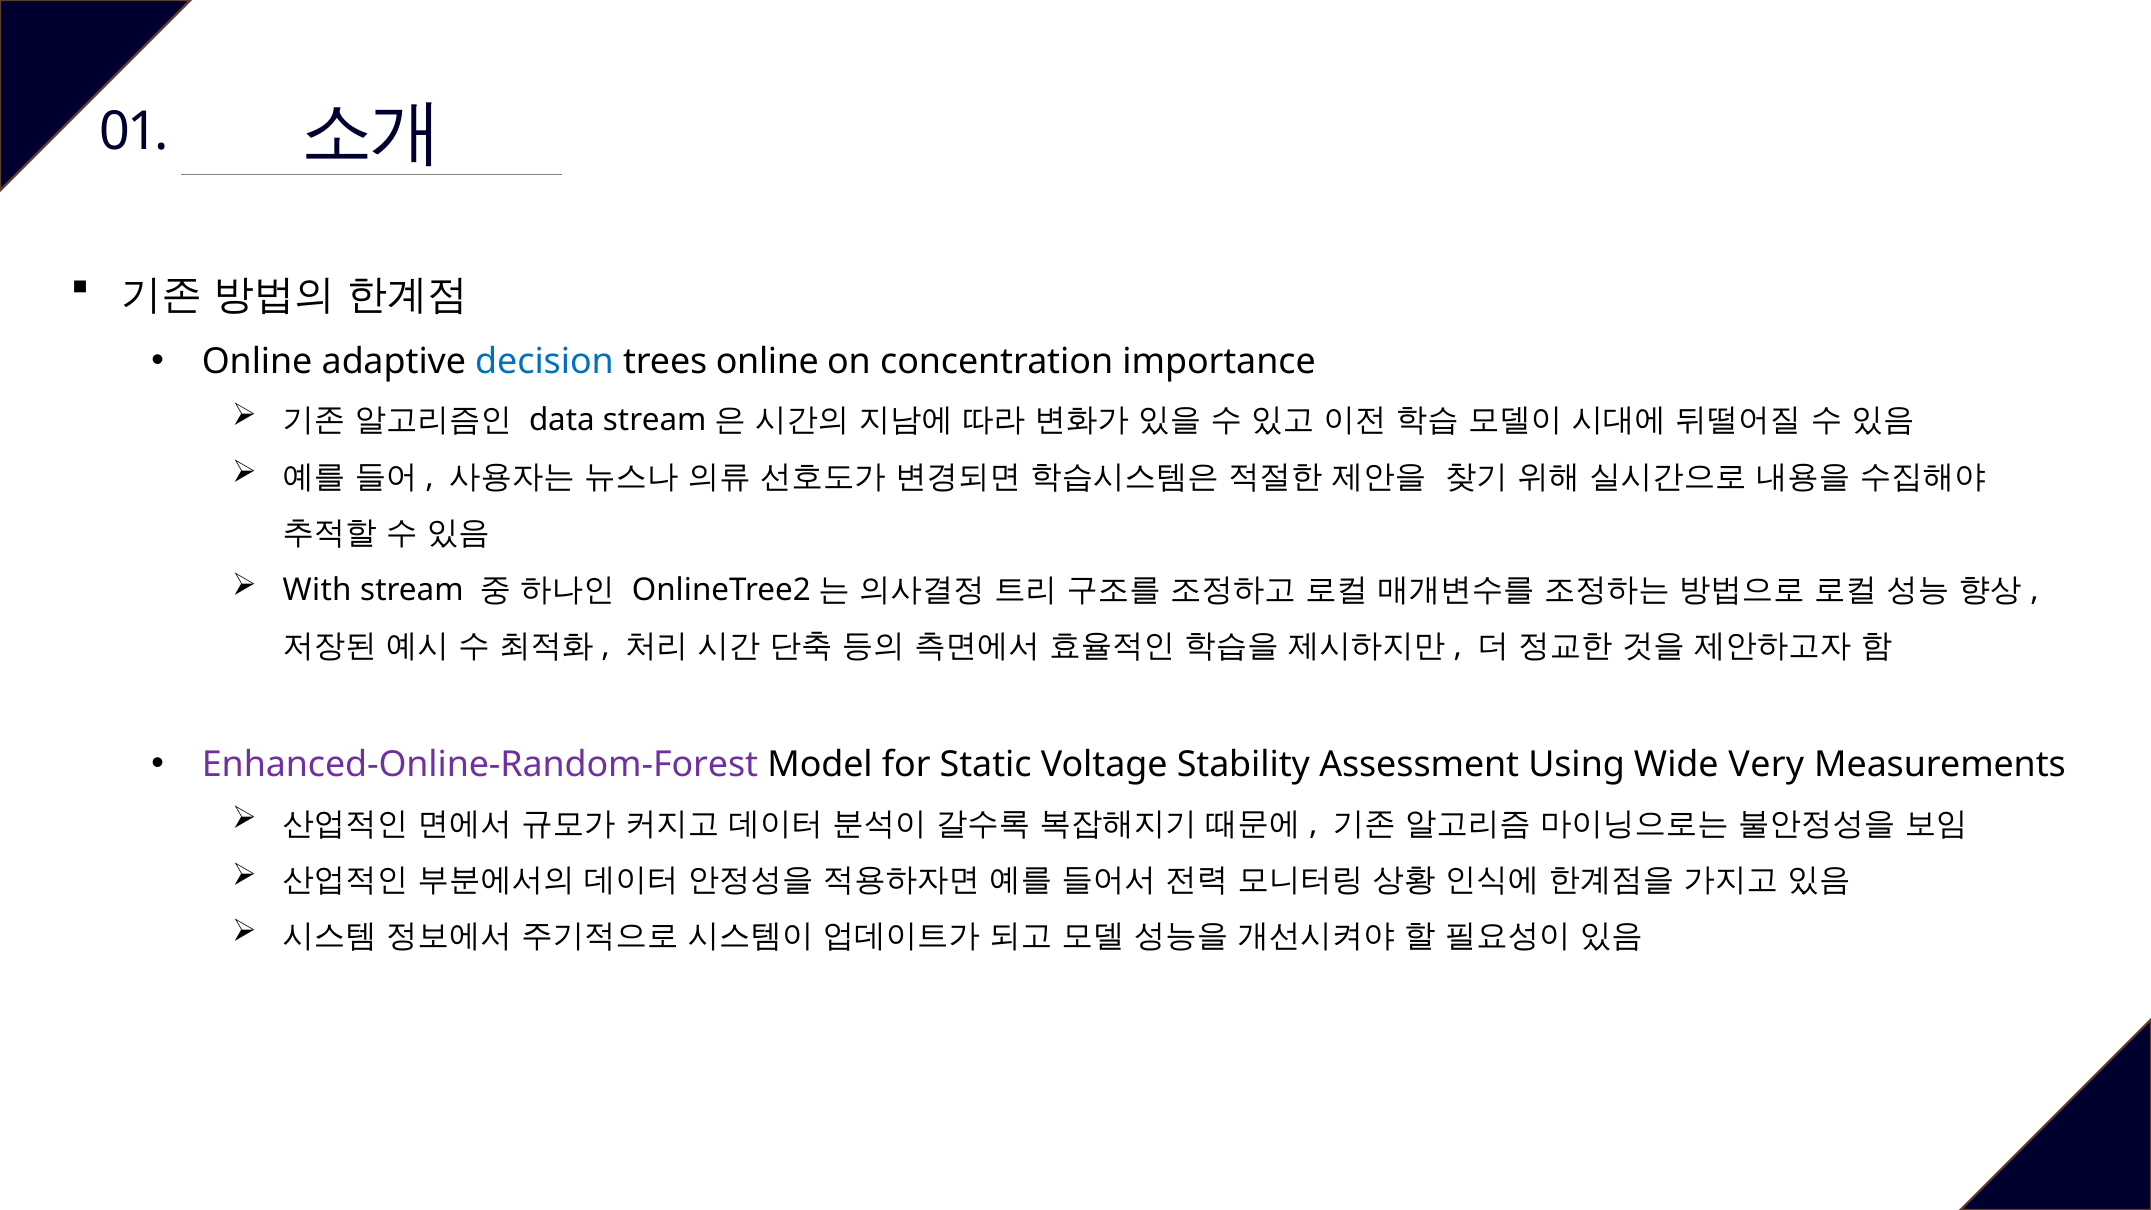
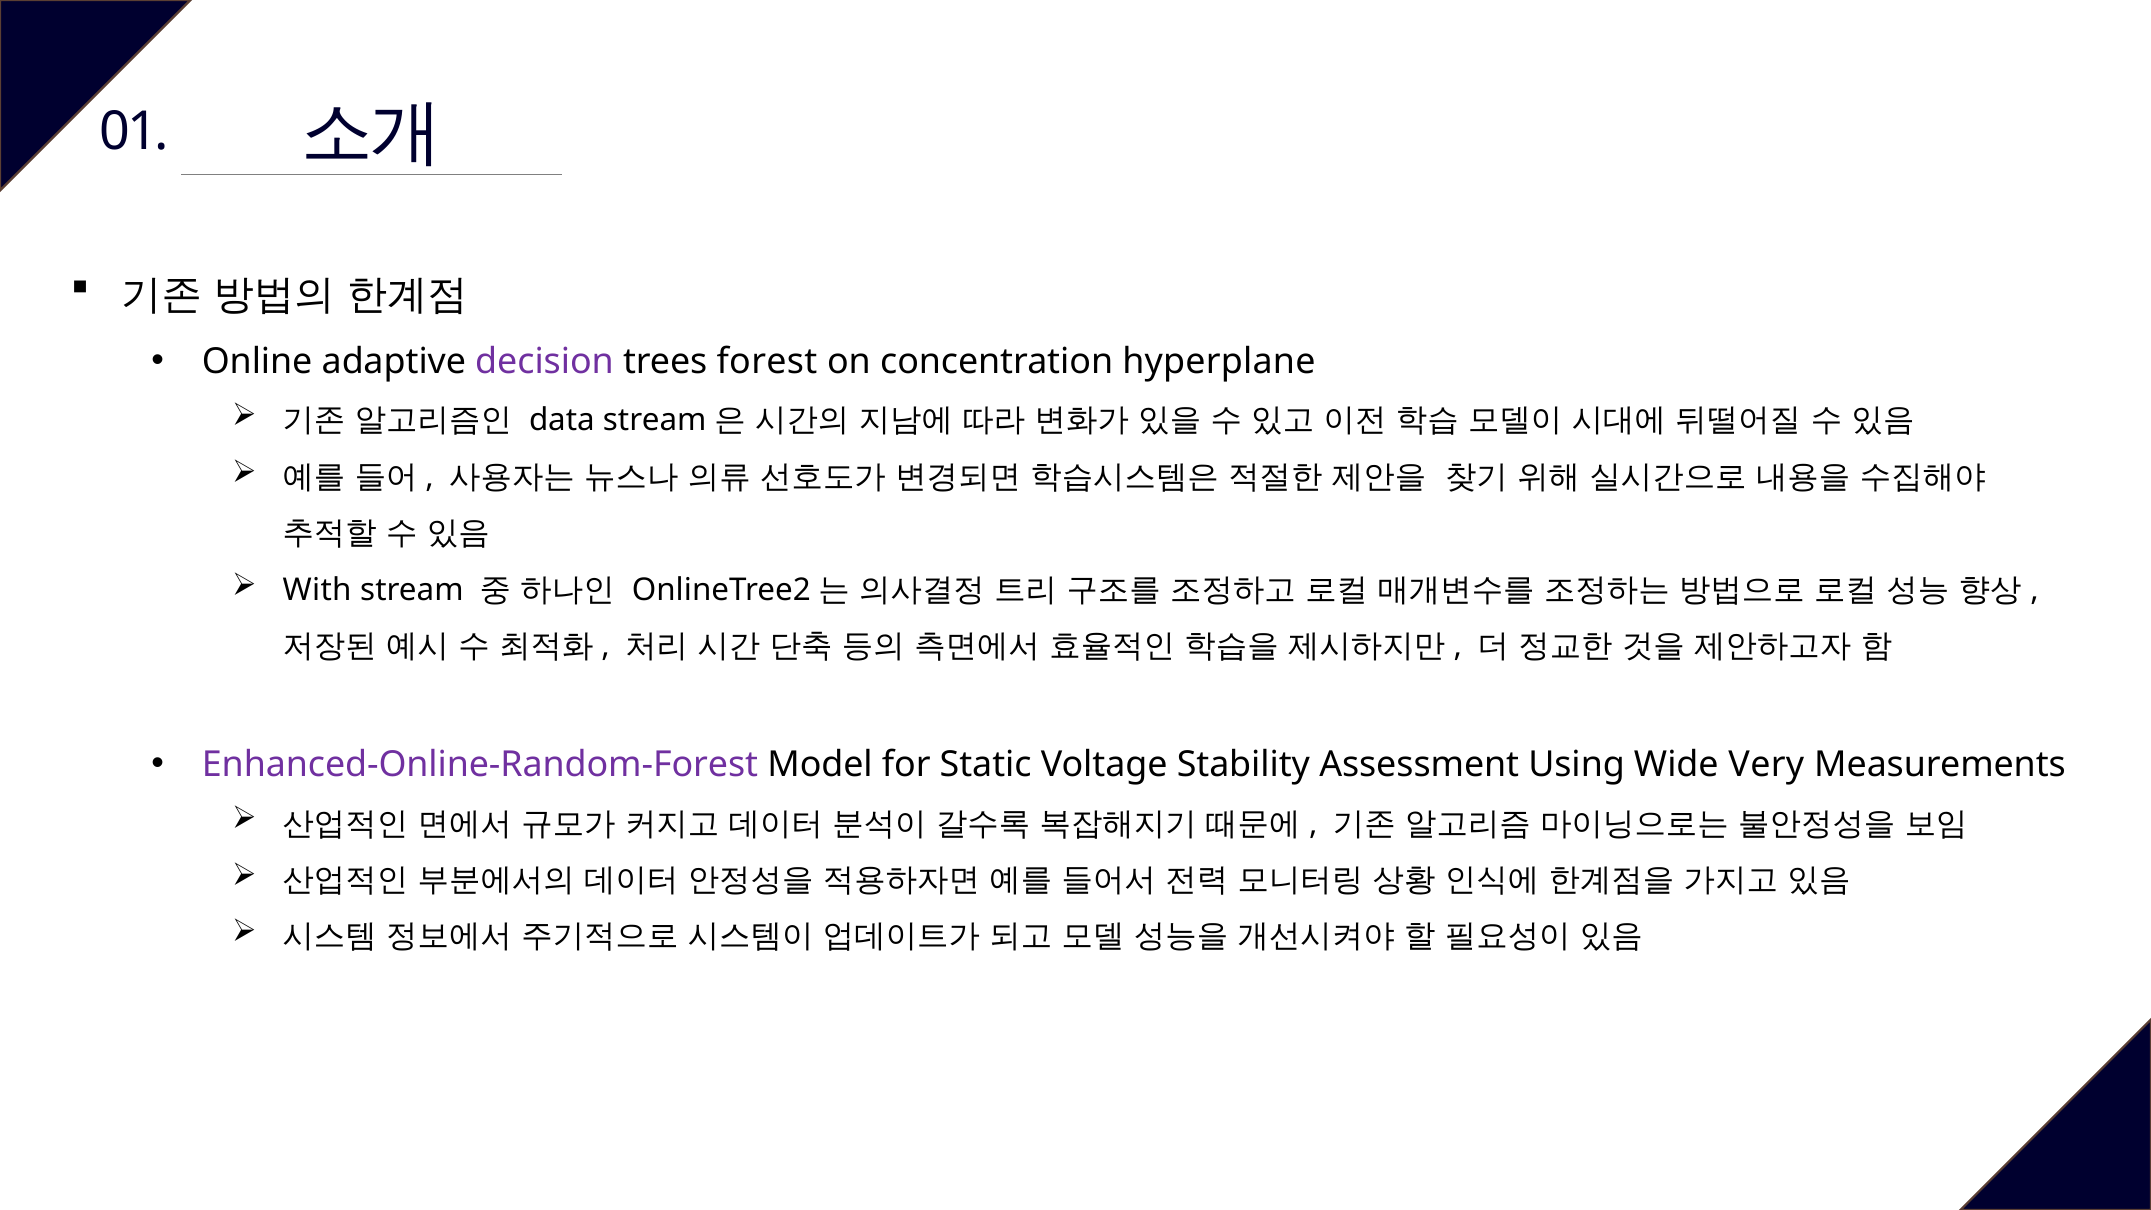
decision colour: blue -> purple
trees online: online -> forest
importance: importance -> hyperplane
